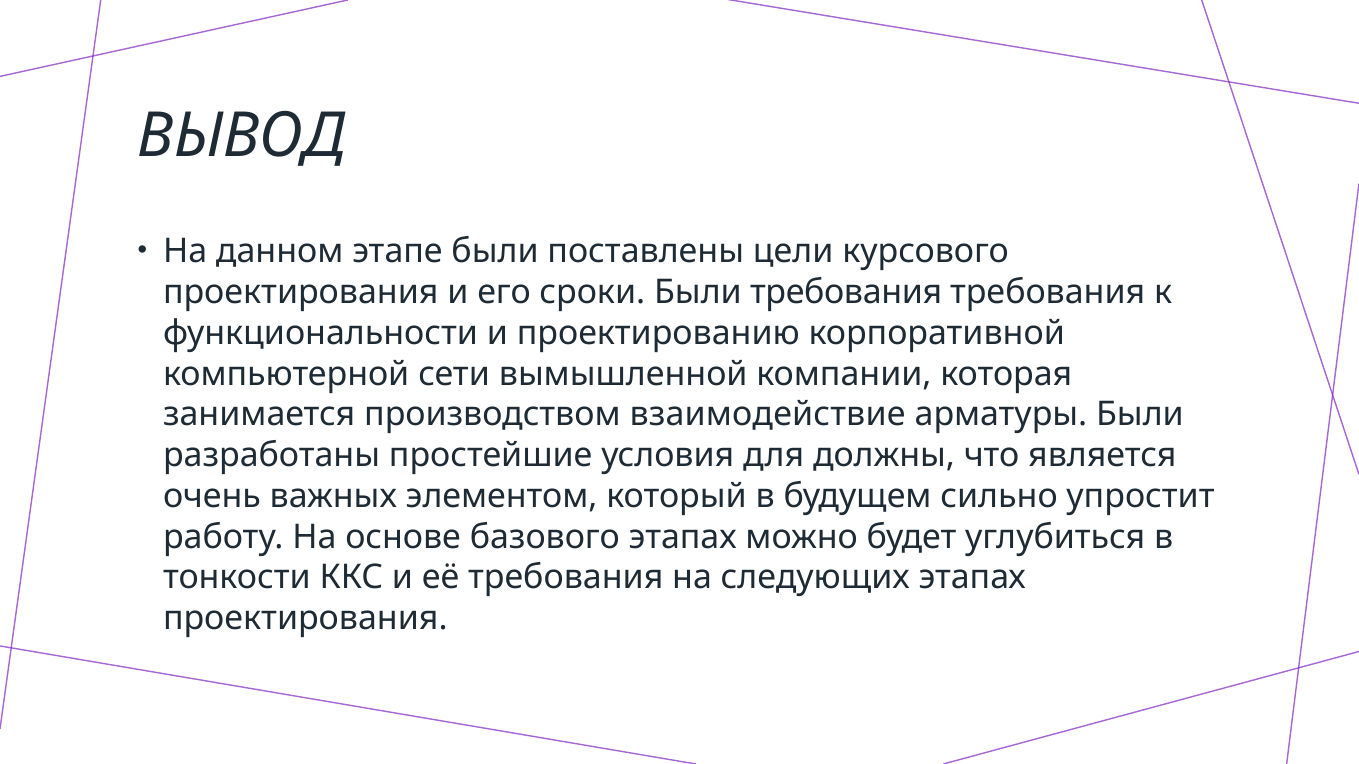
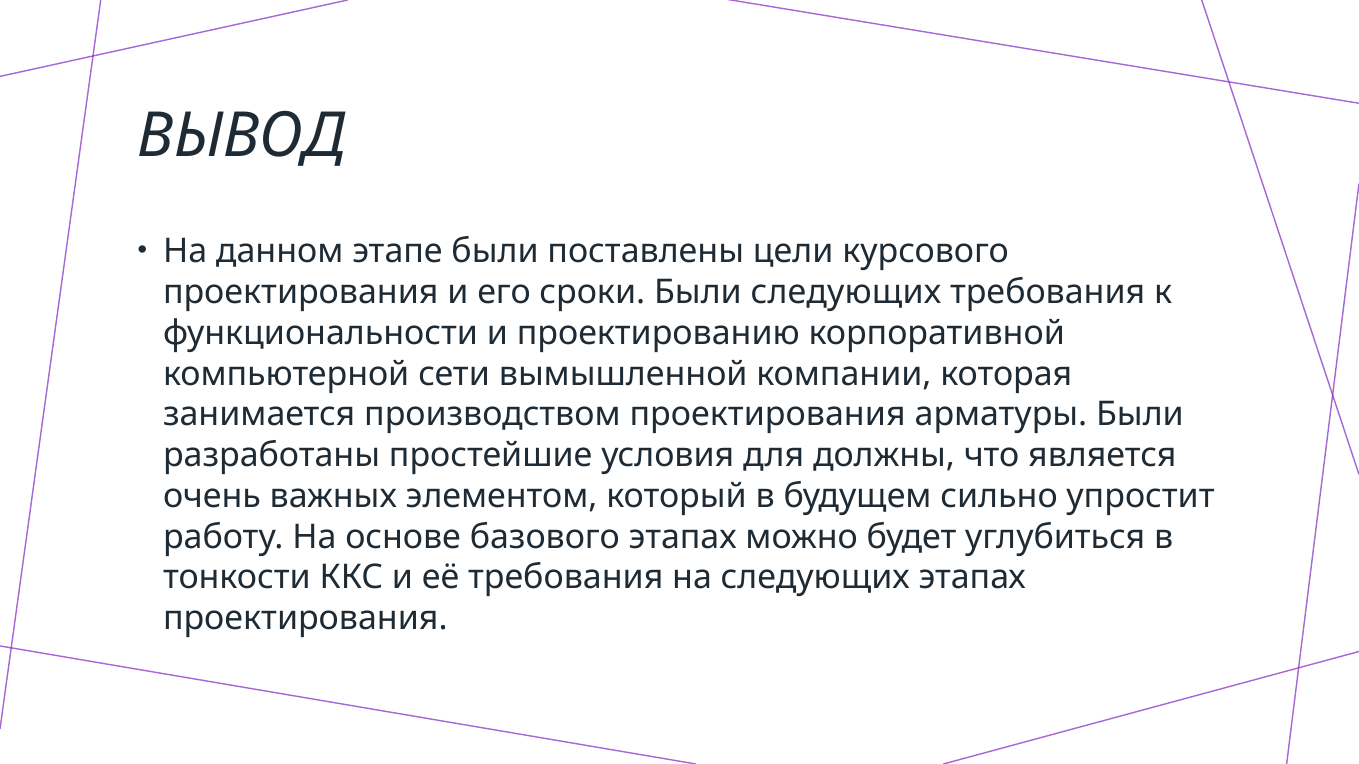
Были требования: требования -> следующих
производством взаимодействие: взаимодействие -> проектирования
